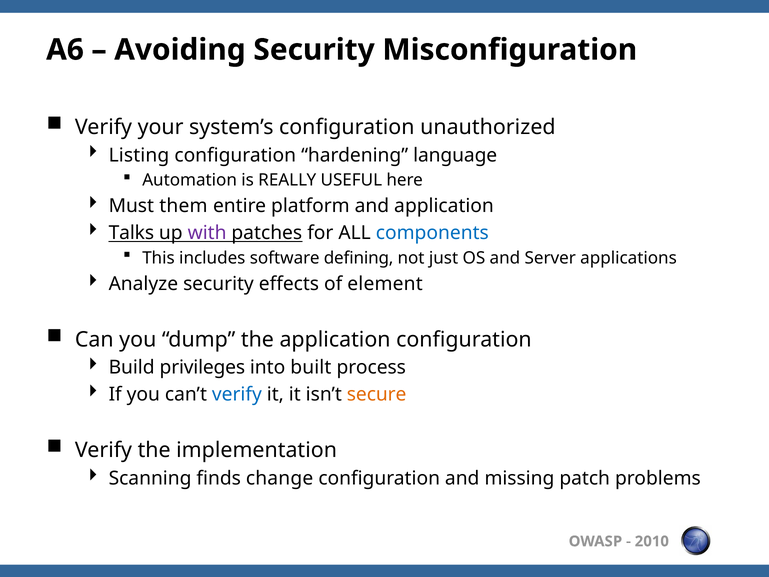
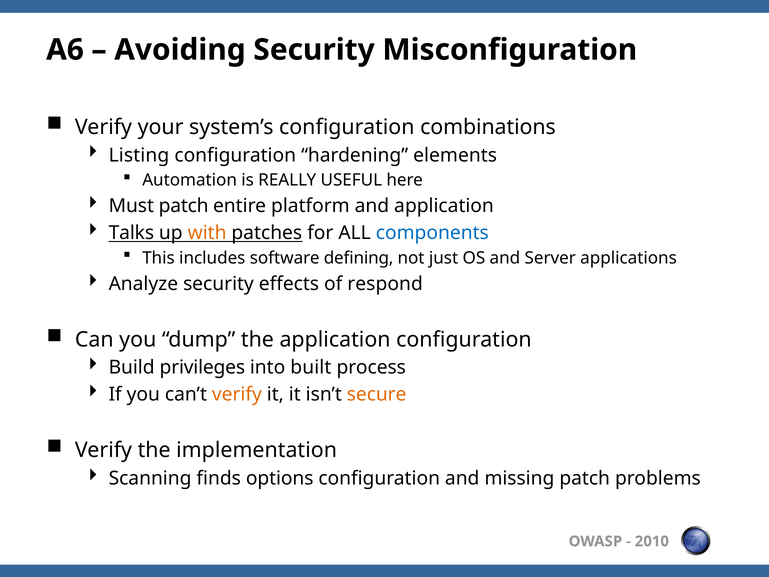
unauthorized: unauthorized -> combinations
language: language -> elements
Must them: them -> patch
with colour: purple -> orange
element: element -> respond
verify at (237, 394) colour: blue -> orange
change: change -> options
